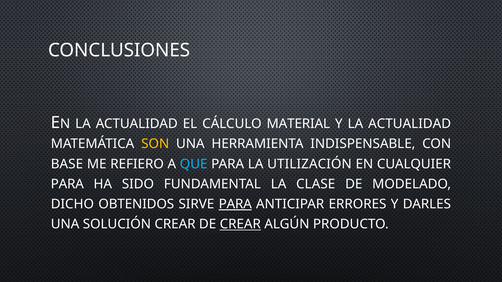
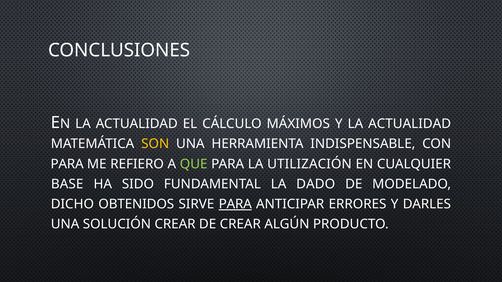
MATERIAL: MATERIAL -> MÁXIMOS
BASE at (67, 164): BASE -> PARA
QUE colour: light blue -> light green
PARA at (67, 184): PARA -> BASE
CLASE: CLASE -> DADO
CREAR at (240, 225) underline: present -> none
